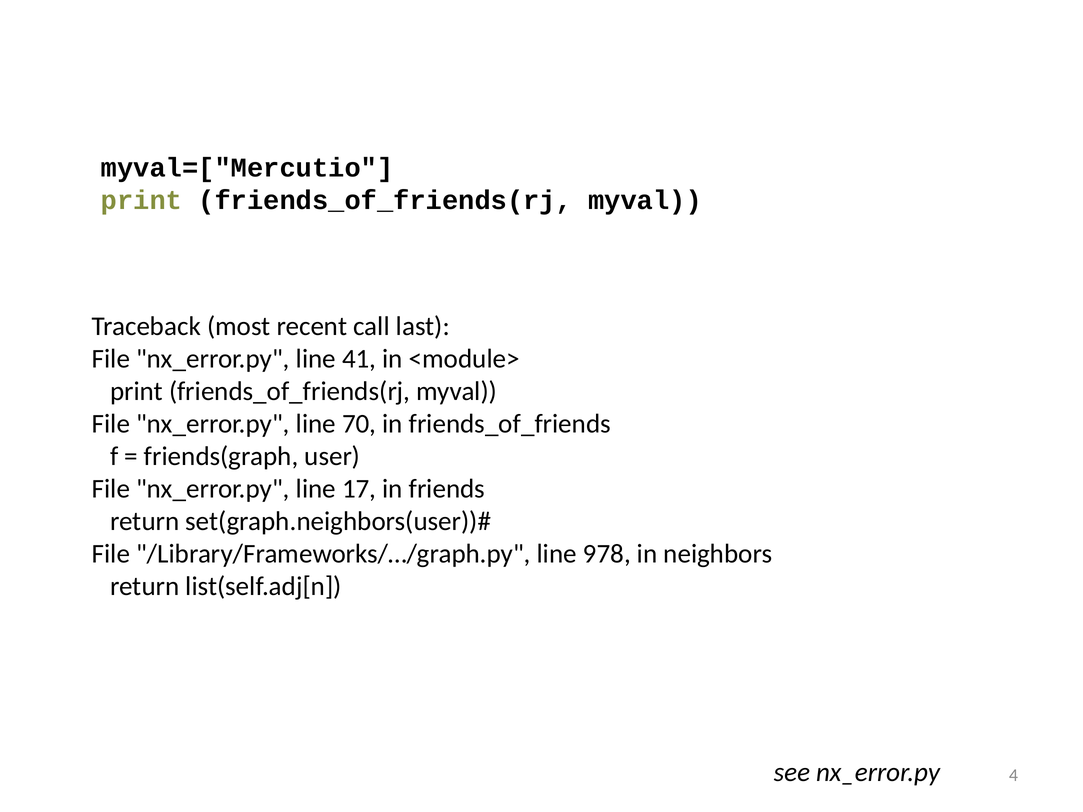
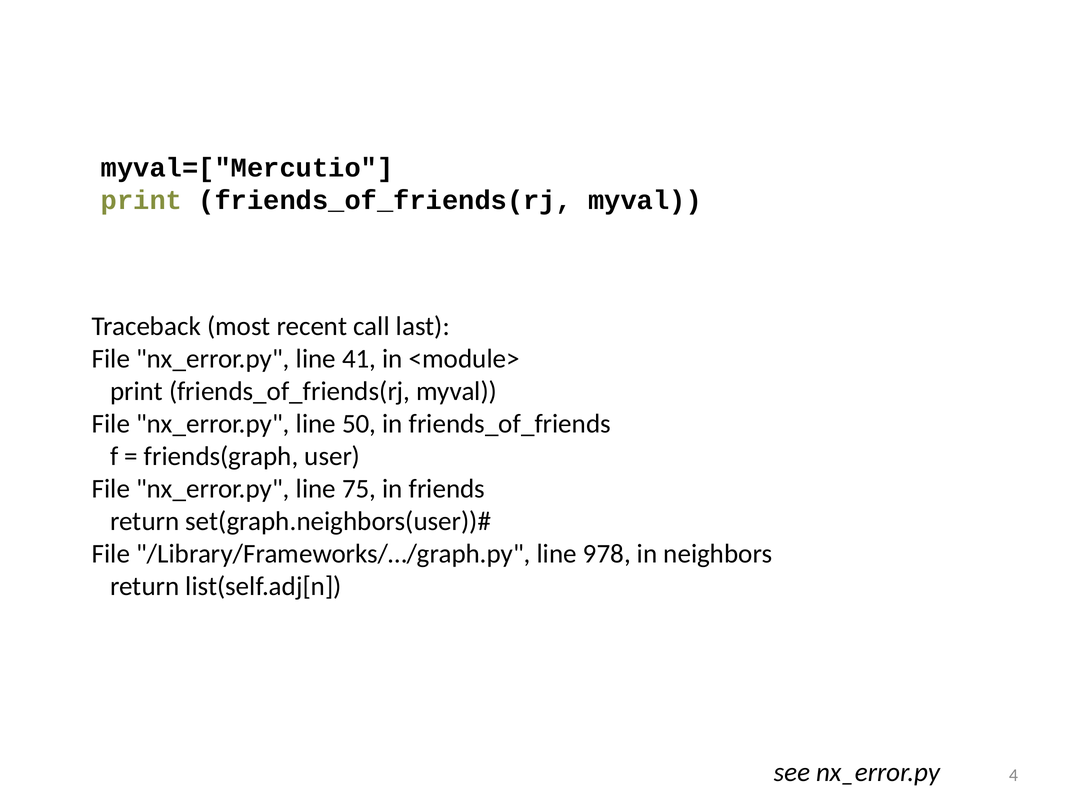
70: 70 -> 50
17: 17 -> 75
